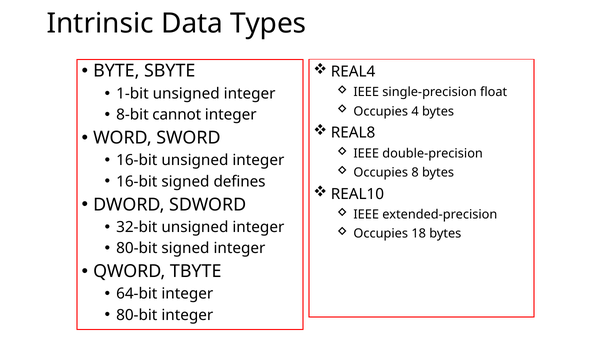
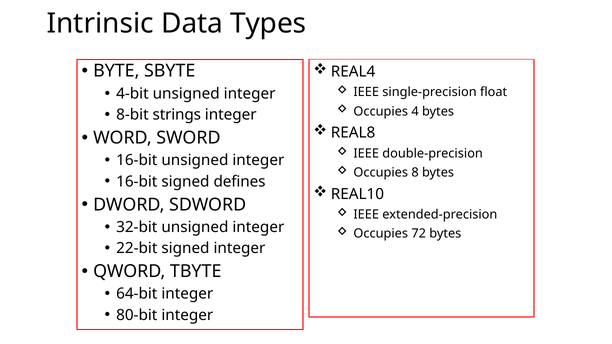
1-bit: 1-bit -> 4-bit
cannot: cannot -> strings
18: 18 -> 72
80-bit at (137, 248): 80-bit -> 22-bit
